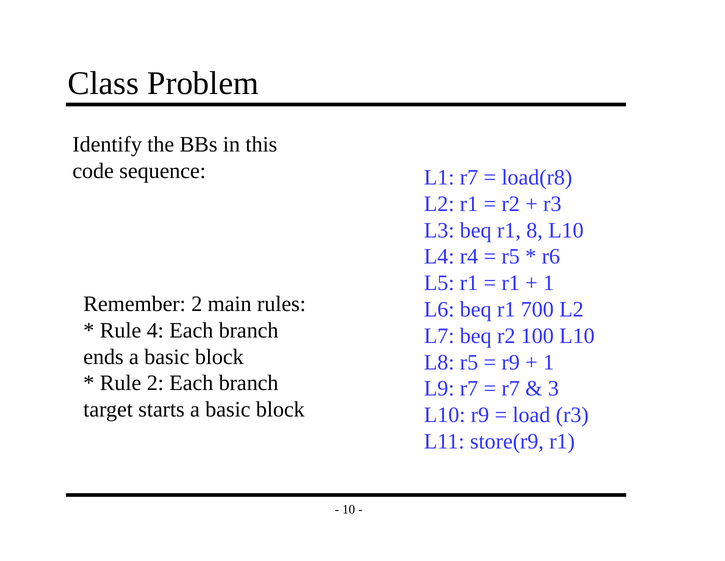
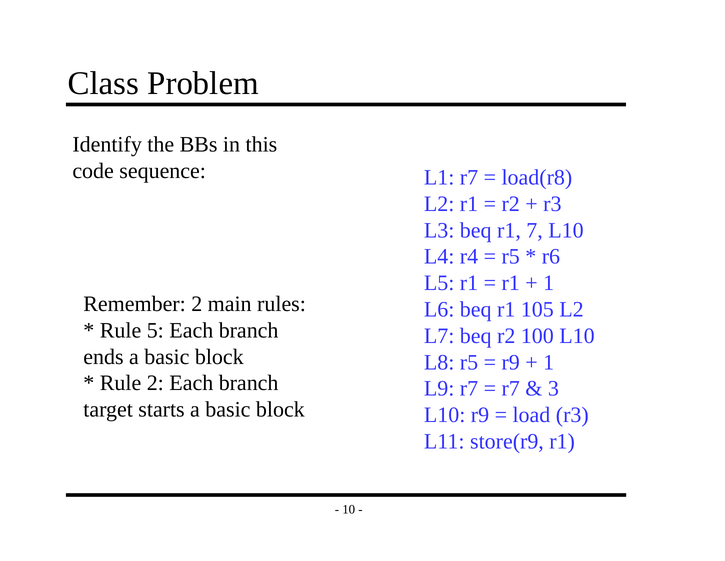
8: 8 -> 7
700: 700 -> 105
4: 4 -> 5
